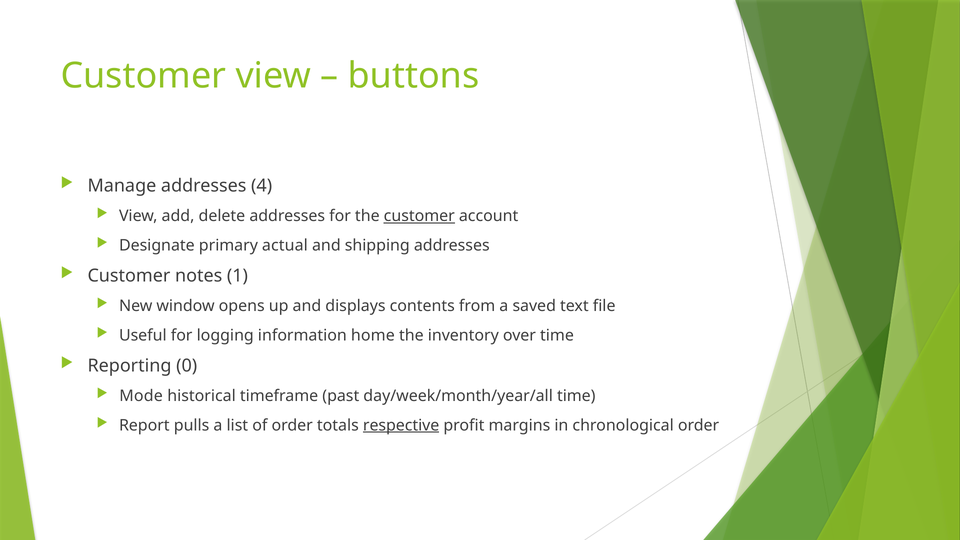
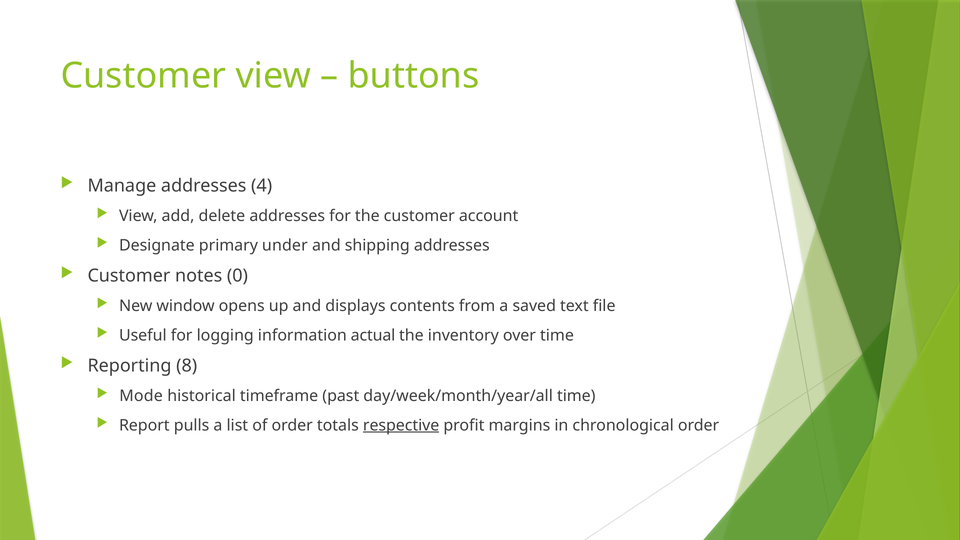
customer at (419, 216) underline: present -> none
actual: actual -> under
1: 1 -> 0
home: home -> actual
0: 0 -> 8
